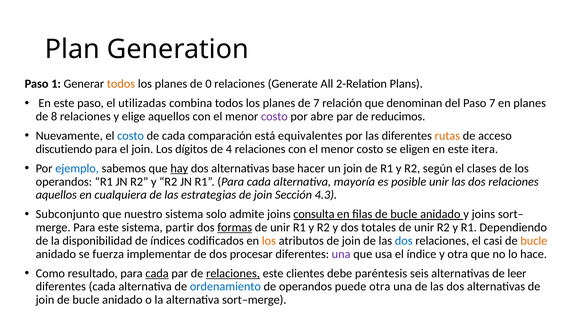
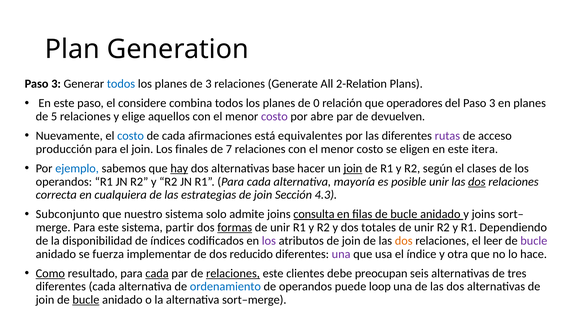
1 at (56, 84): 1 -> 3
todos at (121, 84) colour: orange -> blue
de 0: 0 -> 3
utilizadas: utilizadas -> considere
de 7: 7 -> 0
denominan: denominan -> operadores
del Paso 7: 7 -> 3
8: 8 -> 5
reducimos: reducimos -> devuelven
comparación: comparación -> afirmaciones
rutas colour: orange -> purple
discutiendo: discutiendo -> producción
dígitos: dígitos -> finales
4: 4 -> 7
join at (353, 168) underline: none -> present
dos at (477, 181) underline: none -> present
aquellos at (56, 195): aquellos -> correcta
los at (269, 241) colour: orange -> purple
dos at (404, 241) colour: blue -> orange
casi: casi -> leer
bucle at (534, 241) colour: orange -> purple
procesar: procesar -> reducido
Como underline: none -> present
paréntesis: paréntesis -> preocupan
leer: leer -> tres
puede otra: otra -> loop
bucle at (86, 300) underline: none -> present
